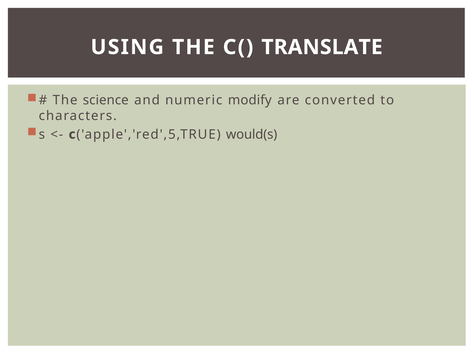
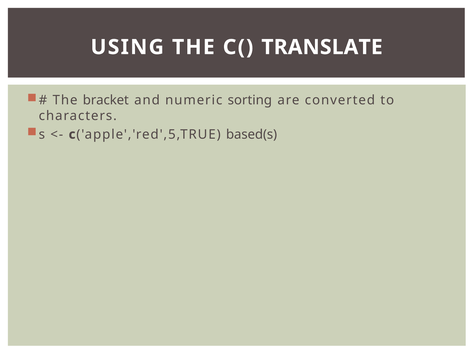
science: science -> bracket
modify: modify -> sorting
would(s: would(s -> based(s
